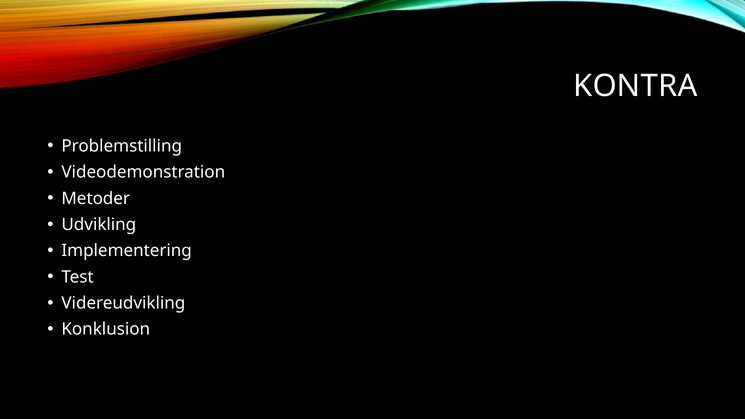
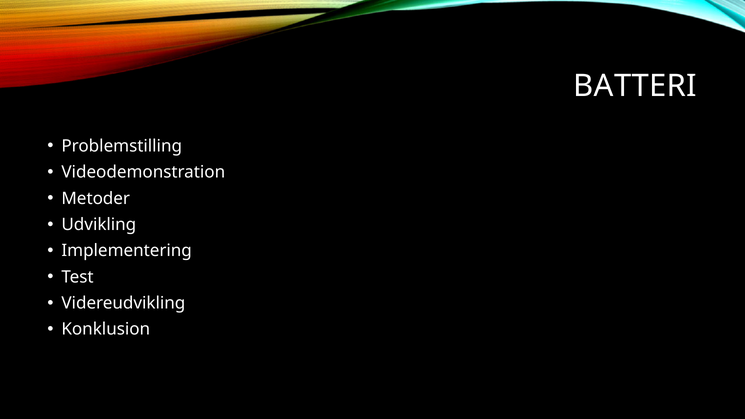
KONTRA: KONTRA -> BATTERI
